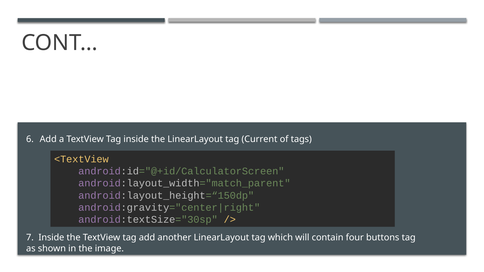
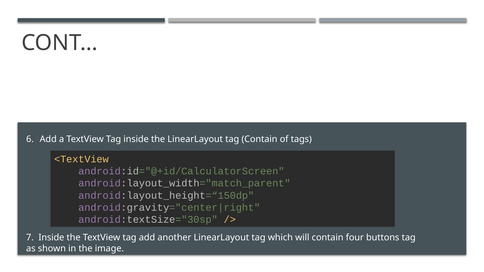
tag Current: Current -> Contain
